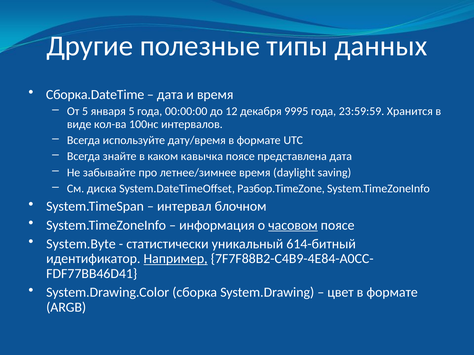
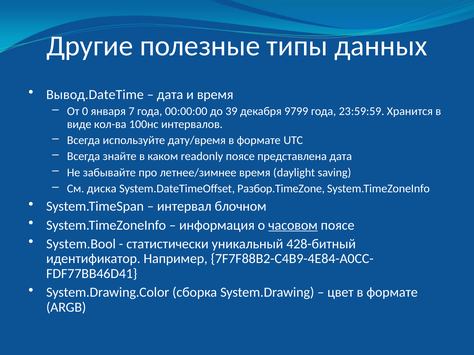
Сборка.DateTime: Сборка.DateTime -> Вывод.DateTime
От 5: 5 -> 0
января 5: 5 -> 7
12: 12 -> 39
9995: 9995 -> 9799
кавычка: кавычка -> readonly
System.Byte: System.Byte -> System.Bool
614-битный: 614-битный -> 428-битный
Например underline: present -> none
